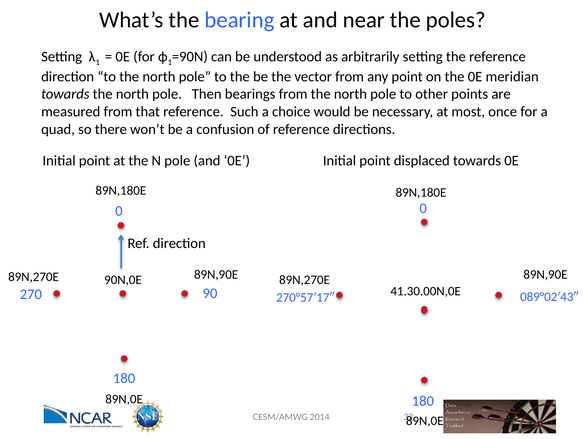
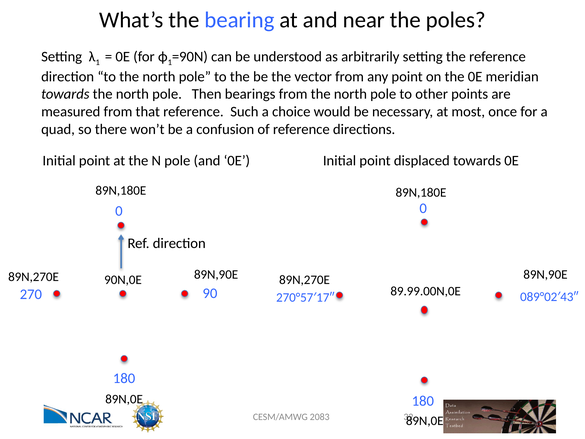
41.30.00N,0E: 41.30.00N,0E -> 89.99.00N,0E
2014: 2014 -> 2083
